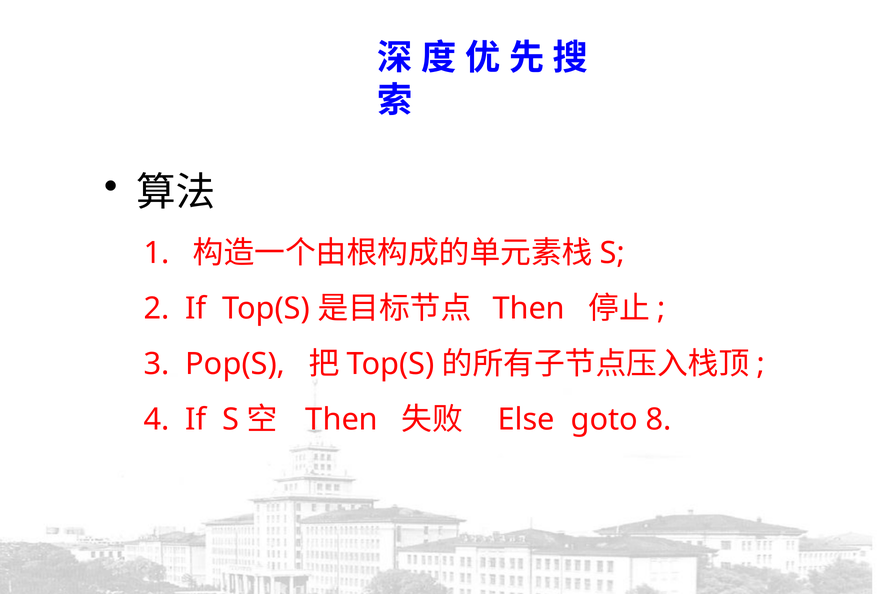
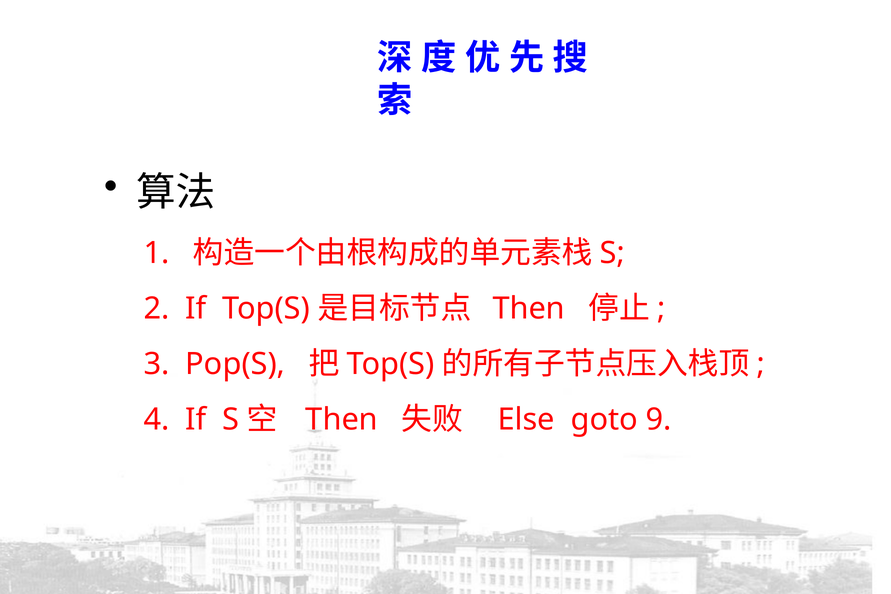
8: 8 -> 9
